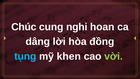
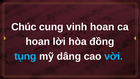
nghi: nghi -> vinh
dâng at (38, 41): dâng -> hoan
khen: khen -> dâng
vời colour: light green -> light blue
